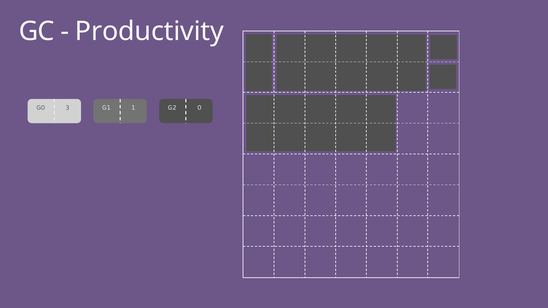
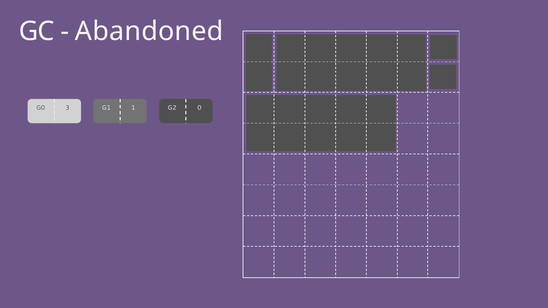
Productivity: Productivity -> Abandoned
